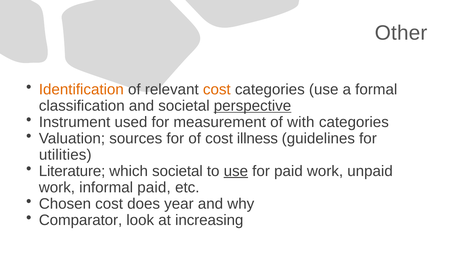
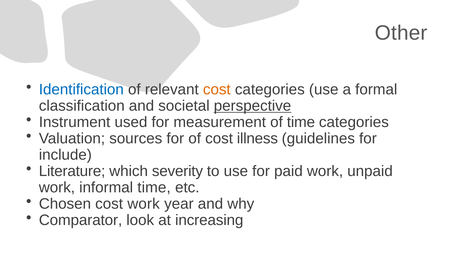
Identification colour: orange -> blue
of with: with -> time
utilities: utilities -> include
which societal: societal -> severity
use at (236, 171) underline: present -> none
informal paid: paid -> time
cost does: does -> work
